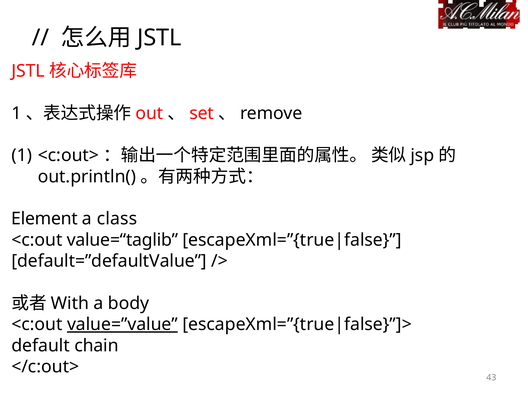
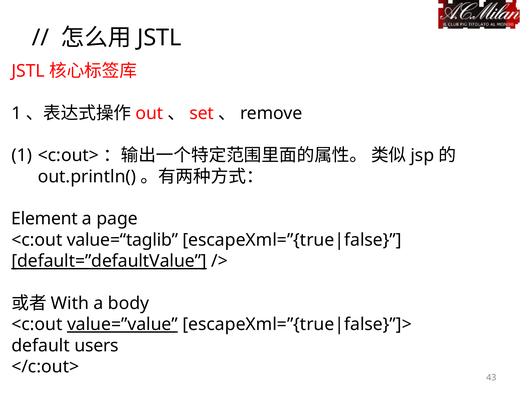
class: class -> page
default=”defaultValue underline: none -> present
chain: chain -> users
